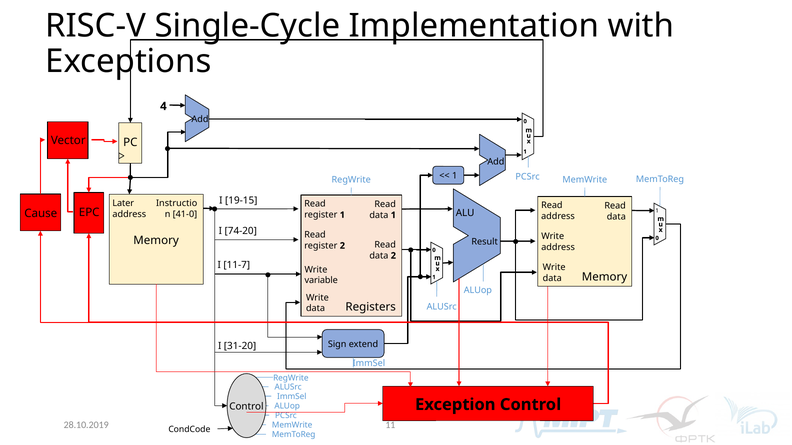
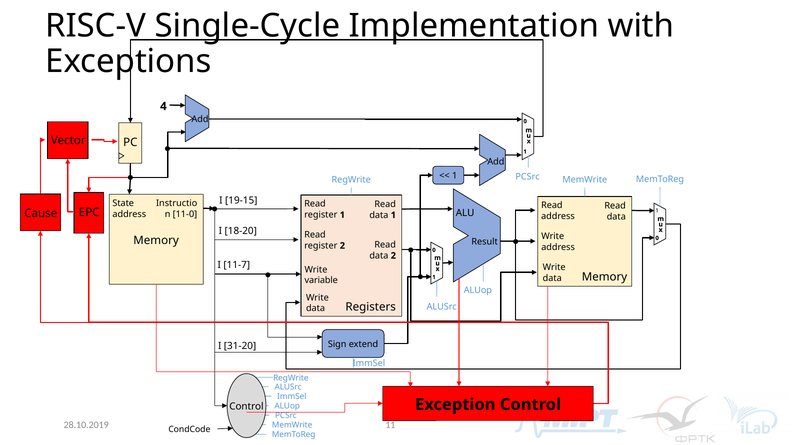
Later: Later -> State
41-0: 41-0 -> 11-0
74-20: 74-20 -> 18-20
